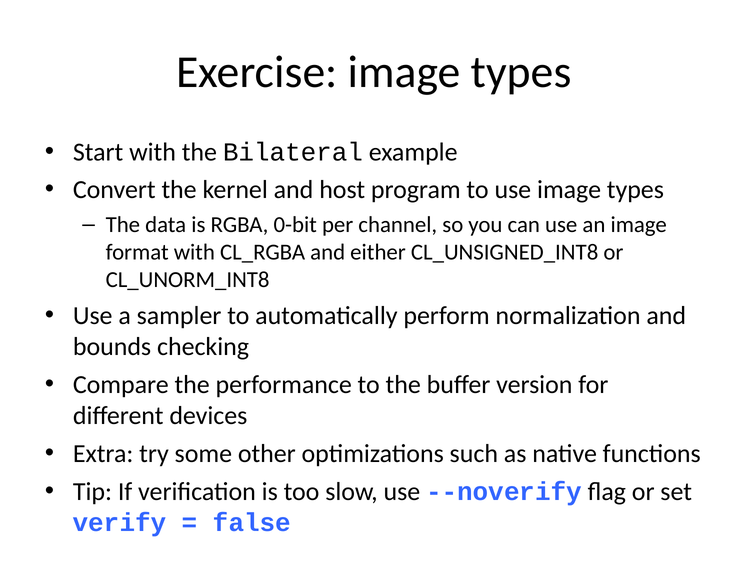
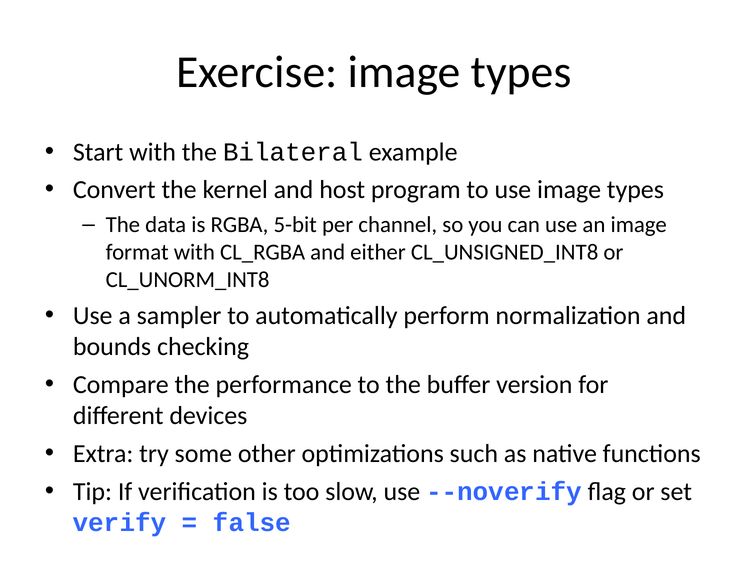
0-bit: 0-bit -> 5-bit
